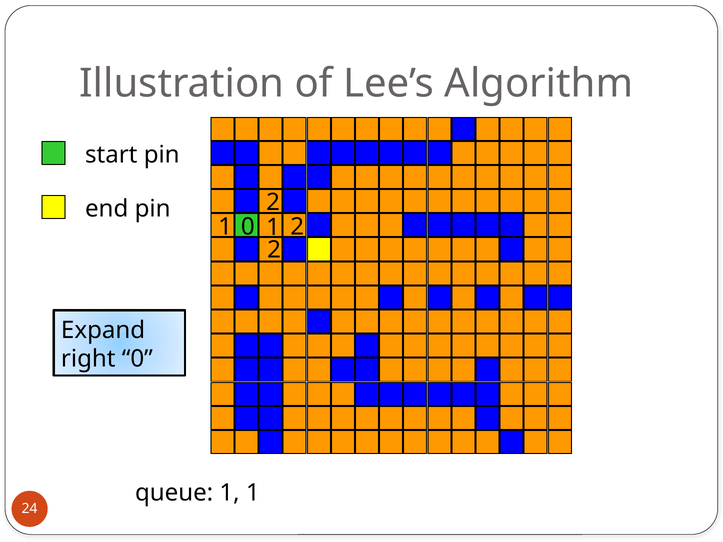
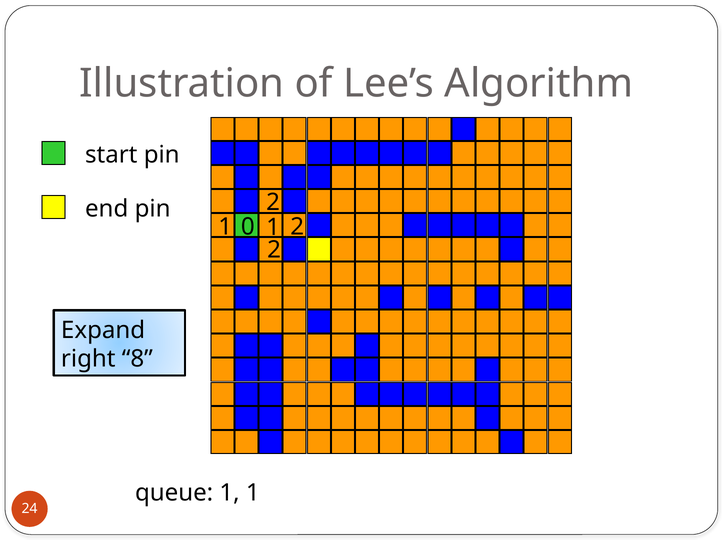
right 0: 0 -> 8
